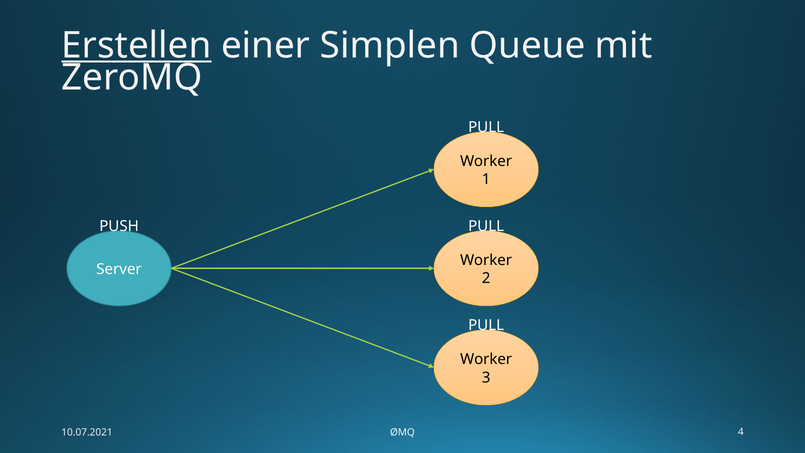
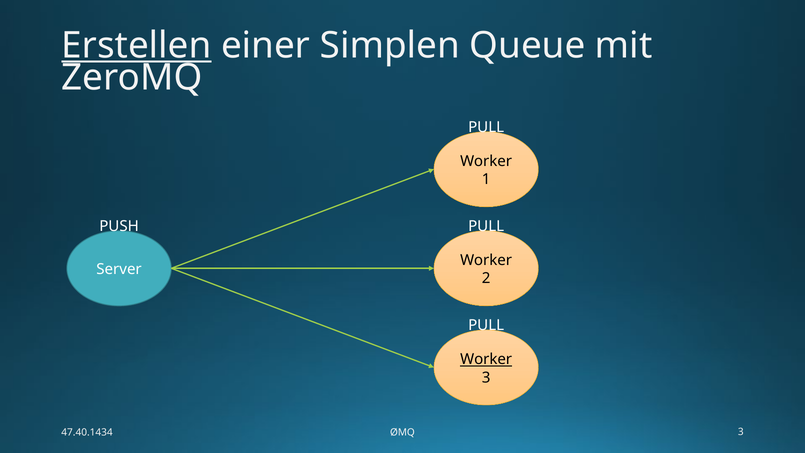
Worker at (486, 359) underline: none -> present
10.07.2021: 10.07.2021 -> 47.40.1434
ØMQ 4: 4 -> 3
